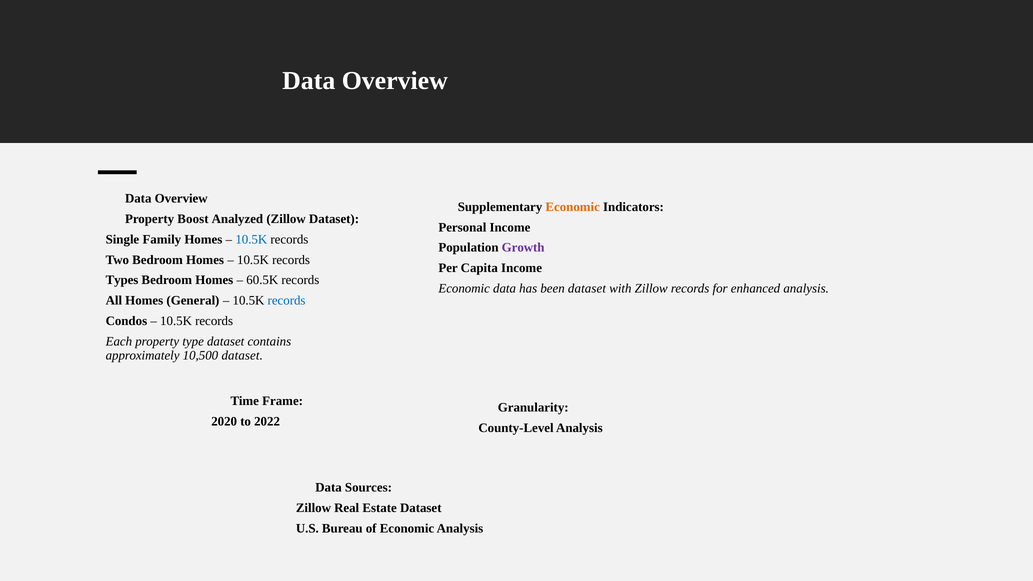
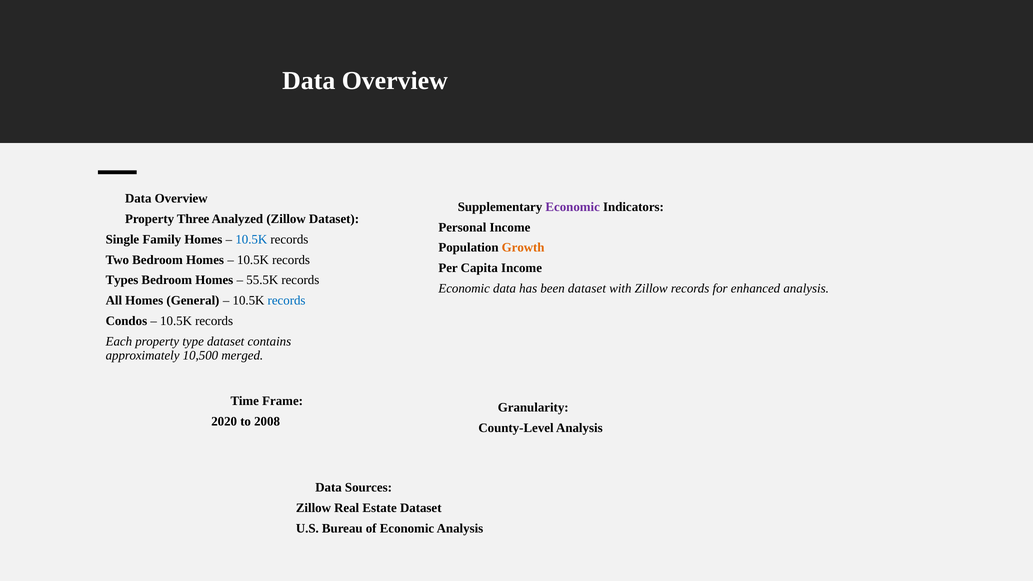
Economic at (573, 207) colour: orange -> purple
Boost: Boost -> Three
Growth colour: purple -> orange
60.5K: 60.5K -> 55.5K
10,500 dataset: dataset -> merged
2022: 2022 -> 2008
